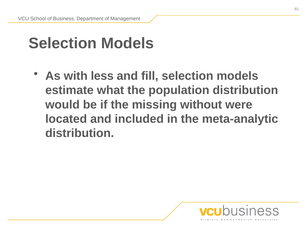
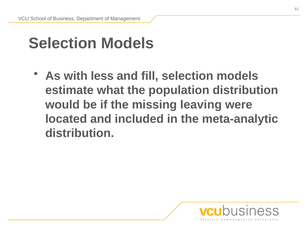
without: without -> leaving
